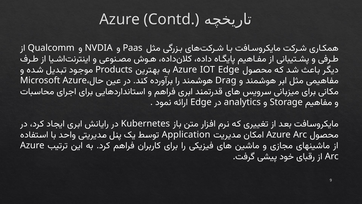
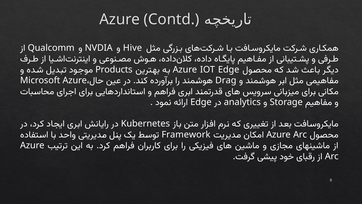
Paas: Paas -> Hive
Application: Application -> Framework
